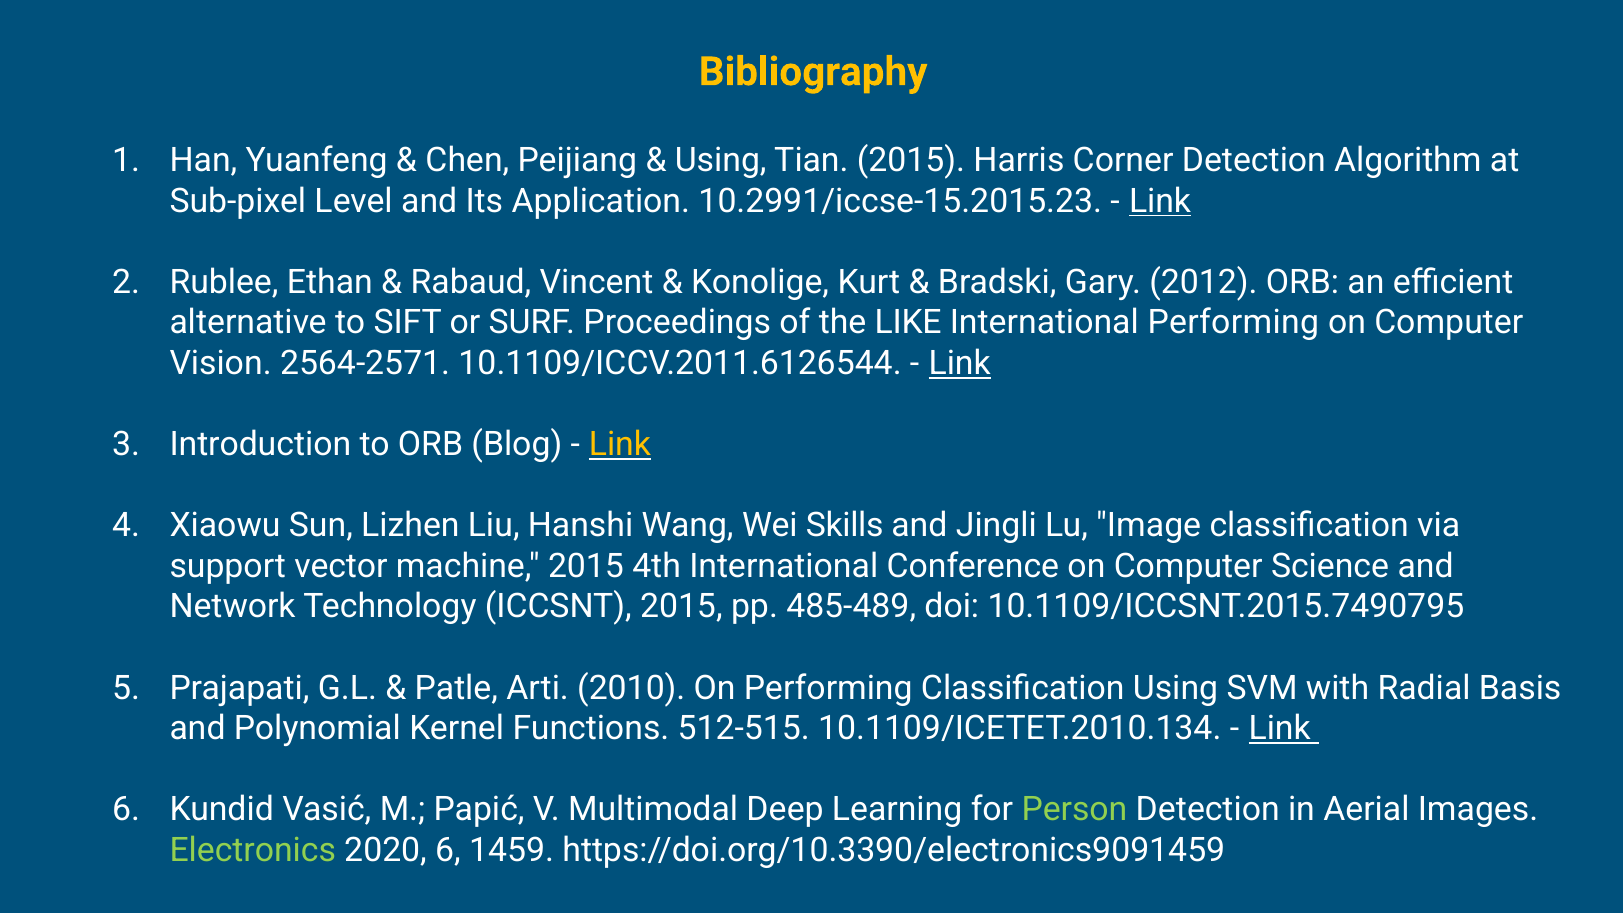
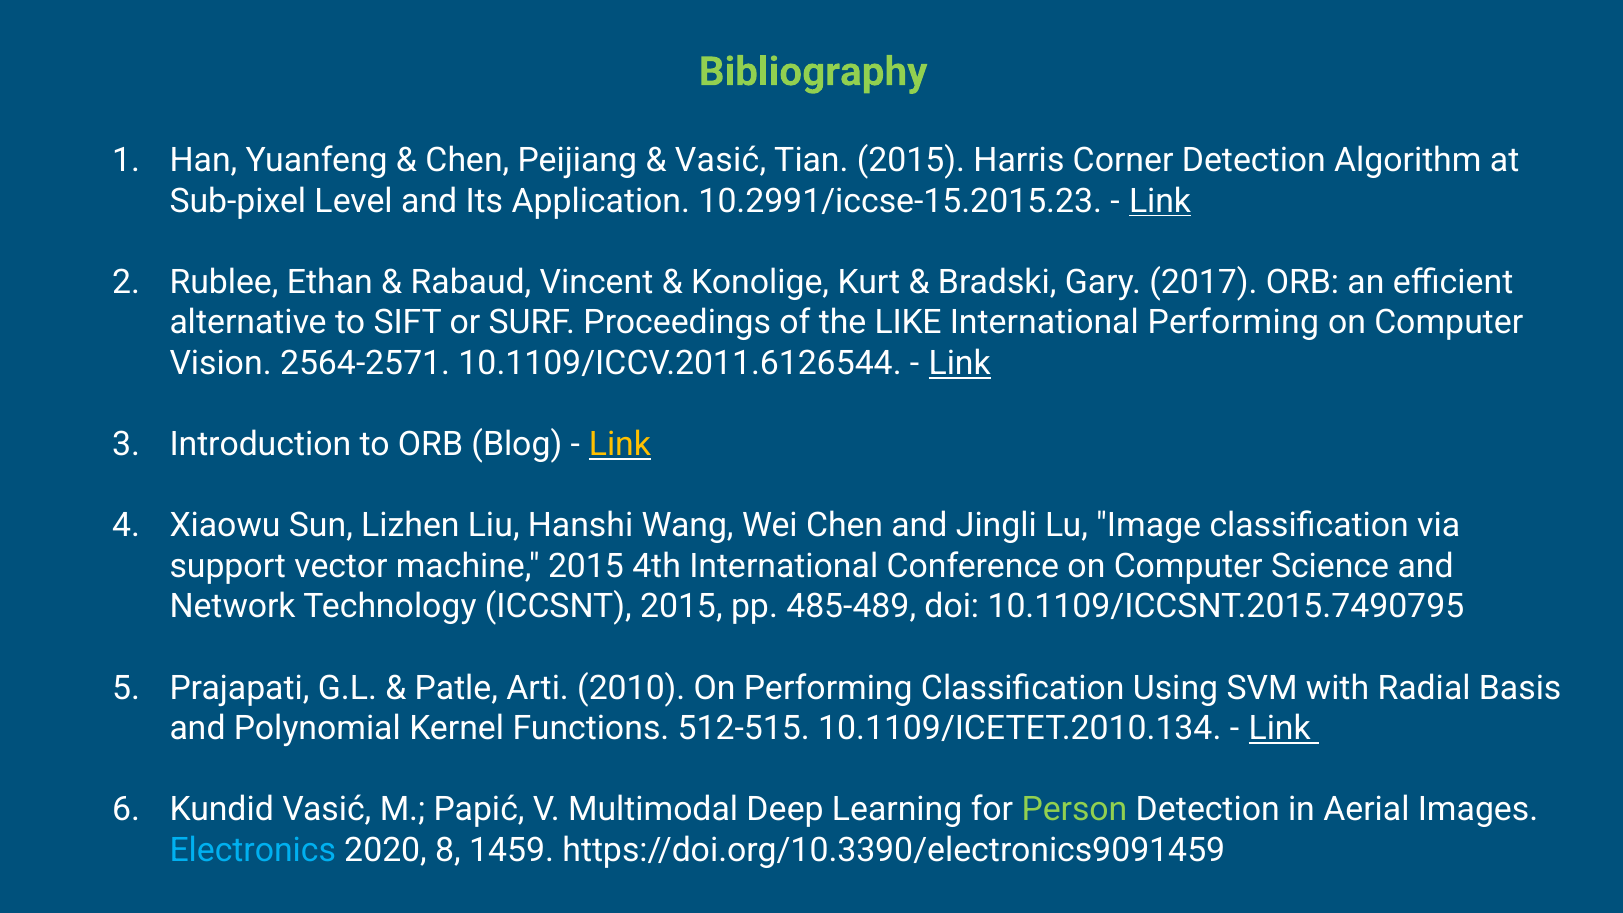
Bibliography colour: yellow -> light green
Using at (721, 160): Using -> Vasić
2012: 2012 -> 2017
Wei Skills: Skills -> Chen
Electronics colour: light green -> light blue
2020 6: 6 -> 8
